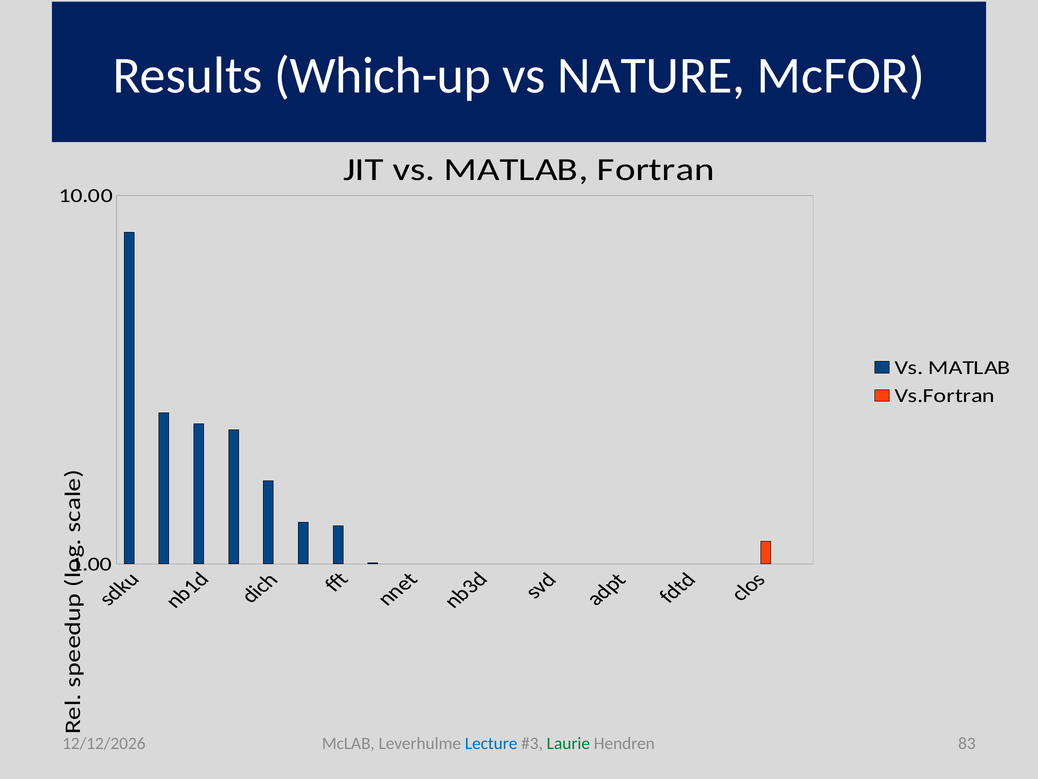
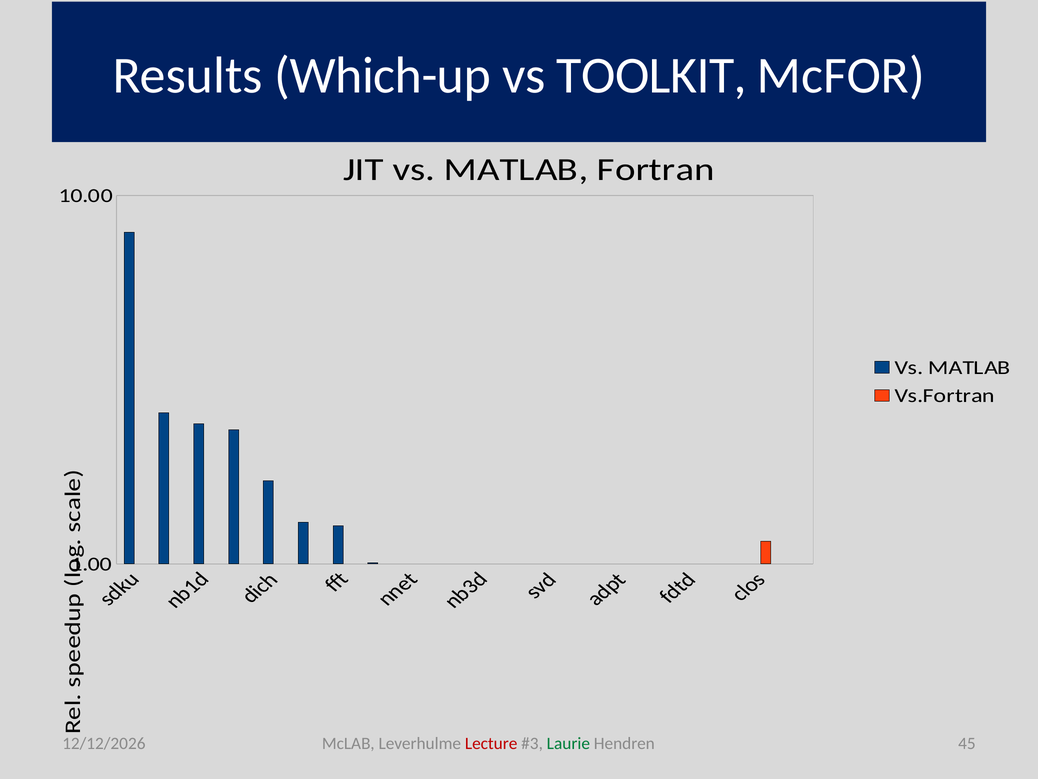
NATURE: NATURE -> TOOLKIT
Lecture colour: blue -> red
83: 83 -> 45
